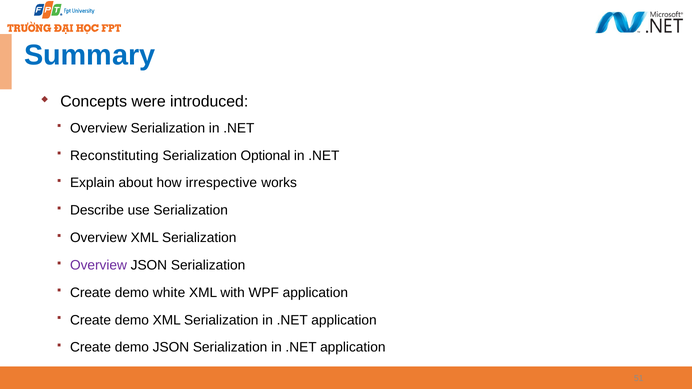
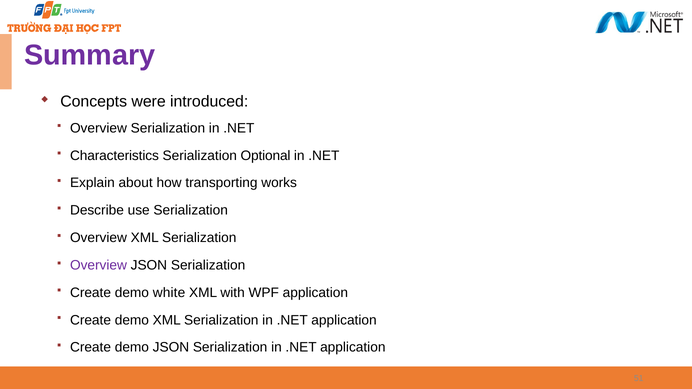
Summary colour: blue -> purple
Reconstituting: Reconstituting -> Characteristics
irrespective: irrespective -> transporting
